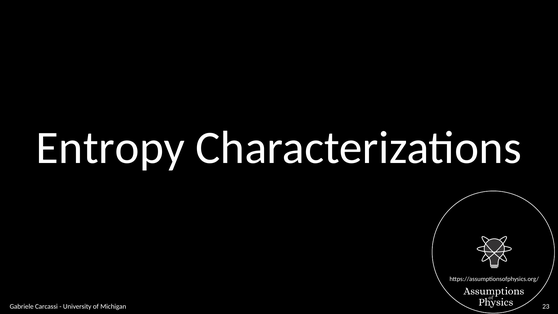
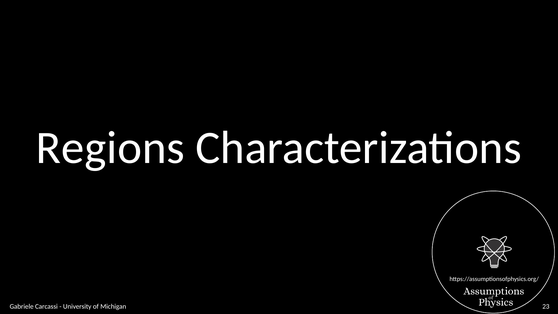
Entropy: Entropy -> Regions
